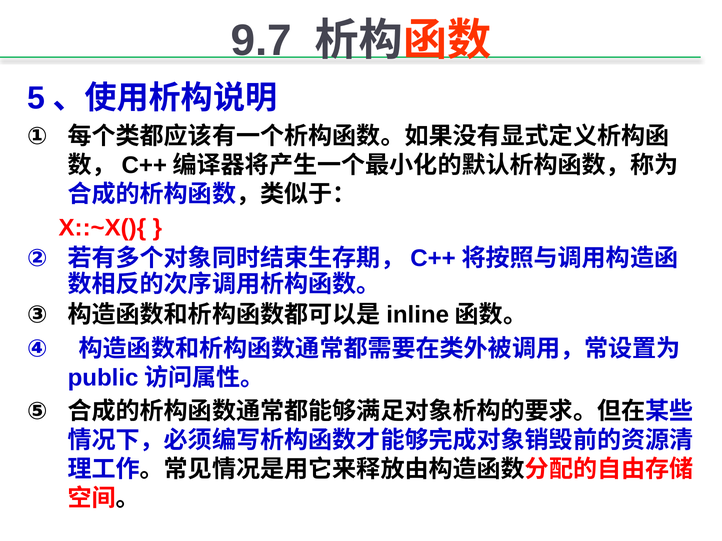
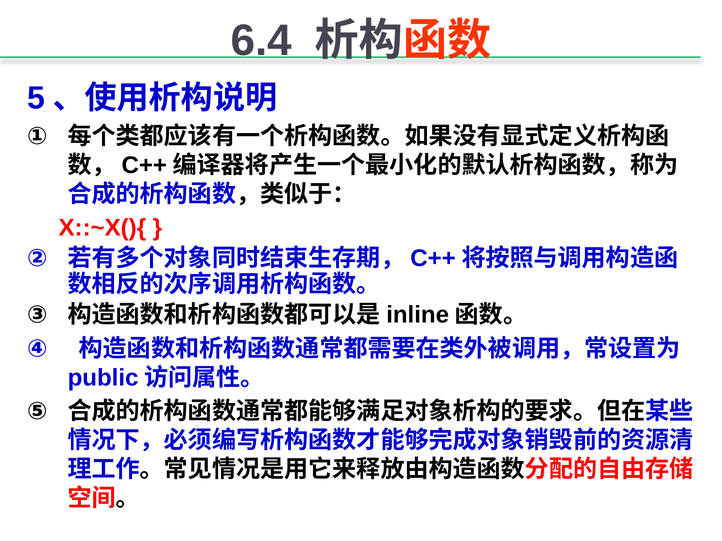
9.7: 9.7 -> 6.4
